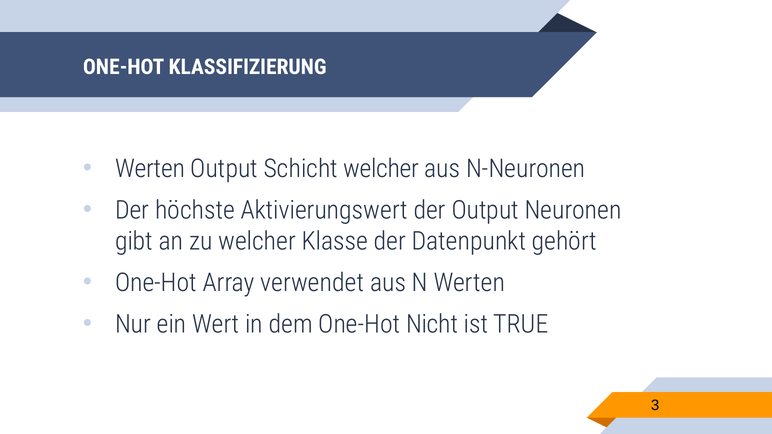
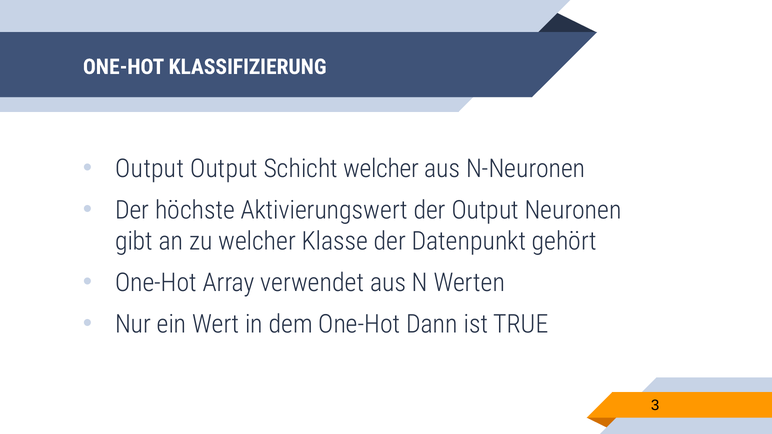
Werten at (150, 169): Werten -> Output
Nicht: Nicht -> Dann
